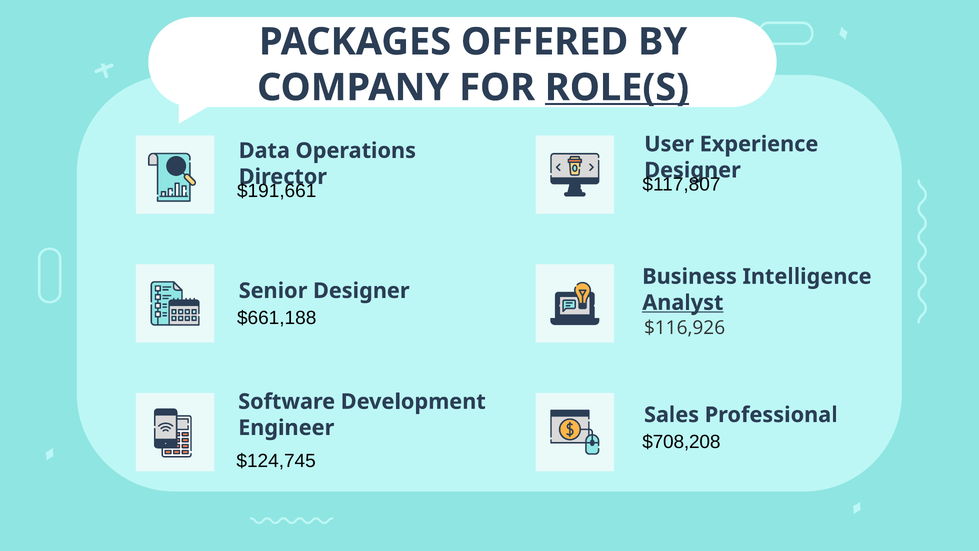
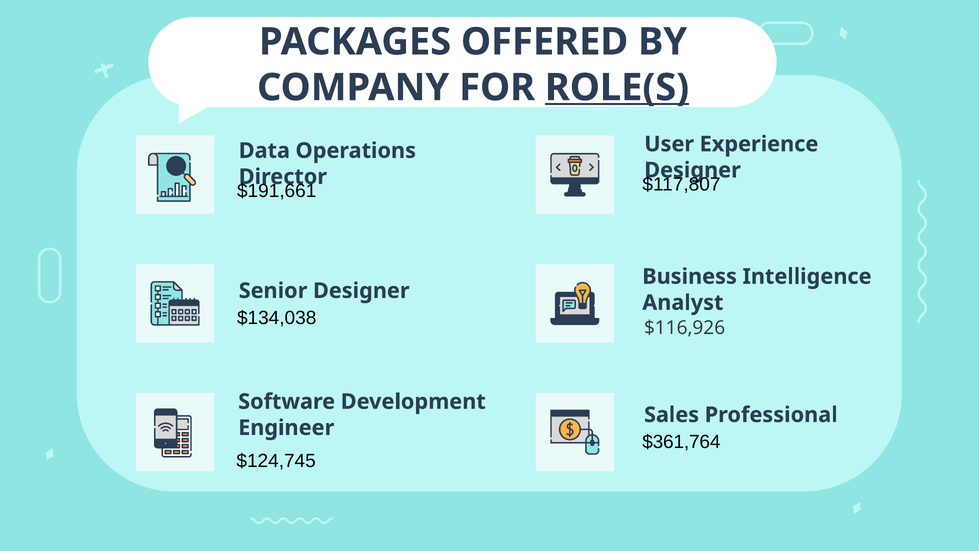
Analyst underline: present -> none
$661,188: $661,188 -> $134,038
$708,208: $708,208 -> $361,764
